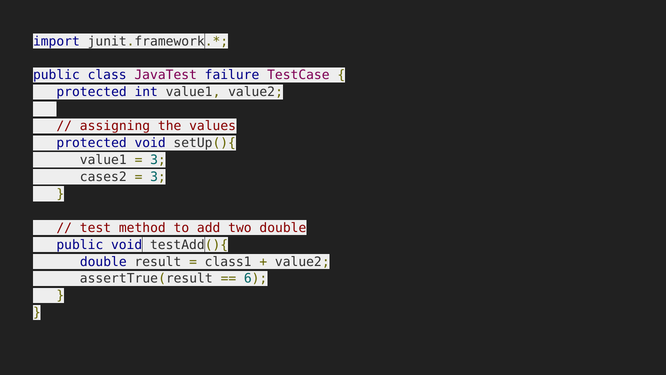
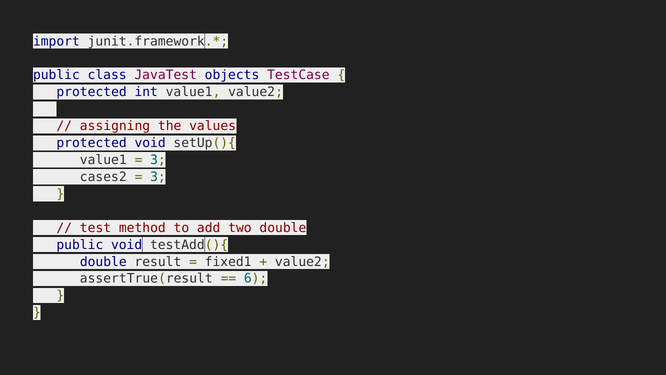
failure: failure -> objects
class1: class1 -> fixed1
